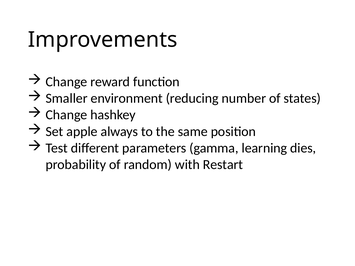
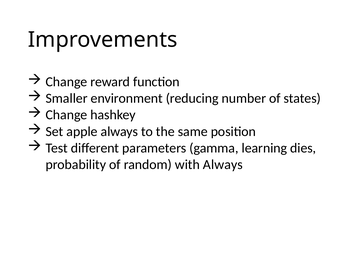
with Restart: Restart -> Always
